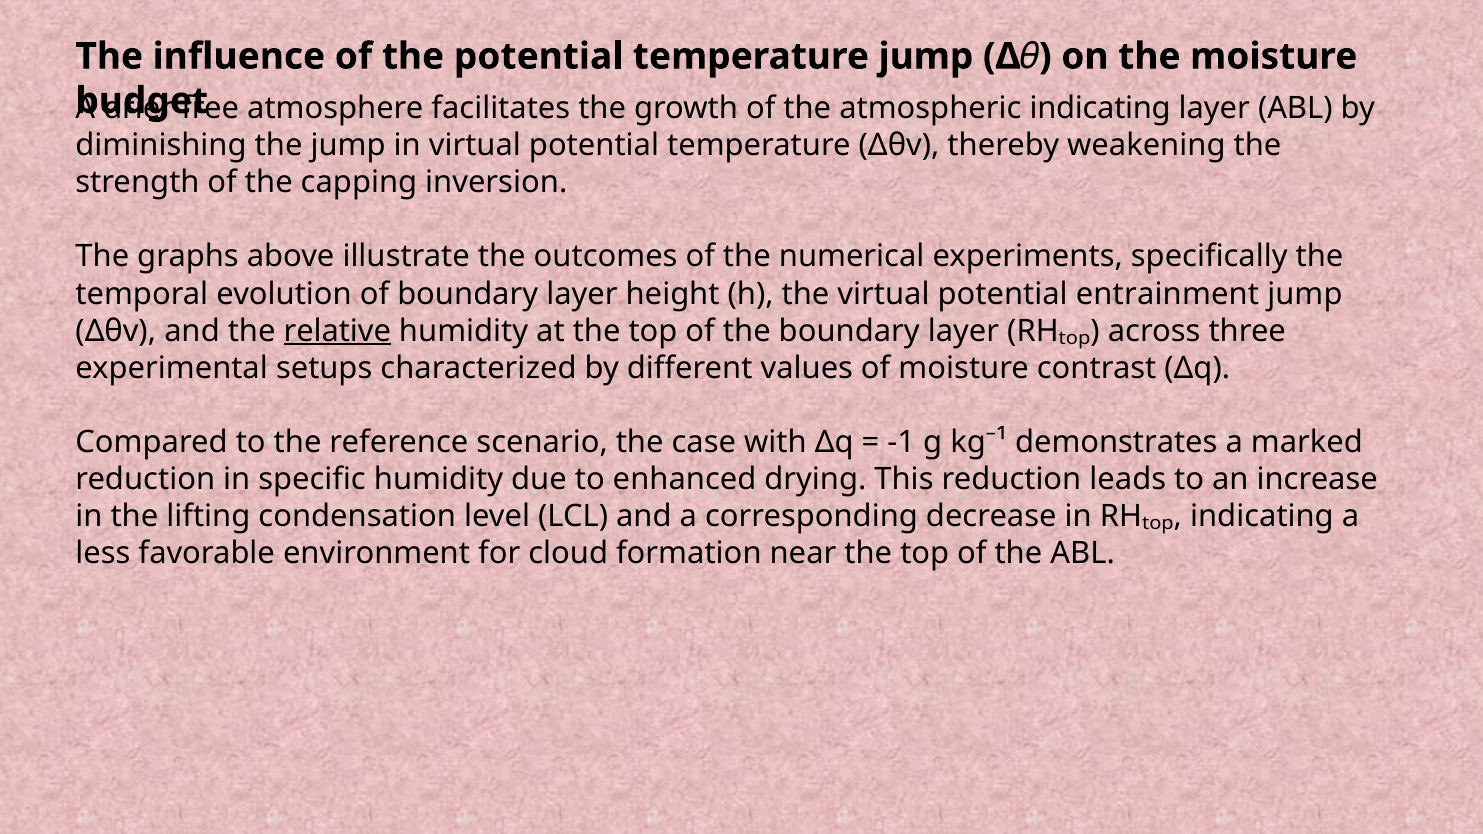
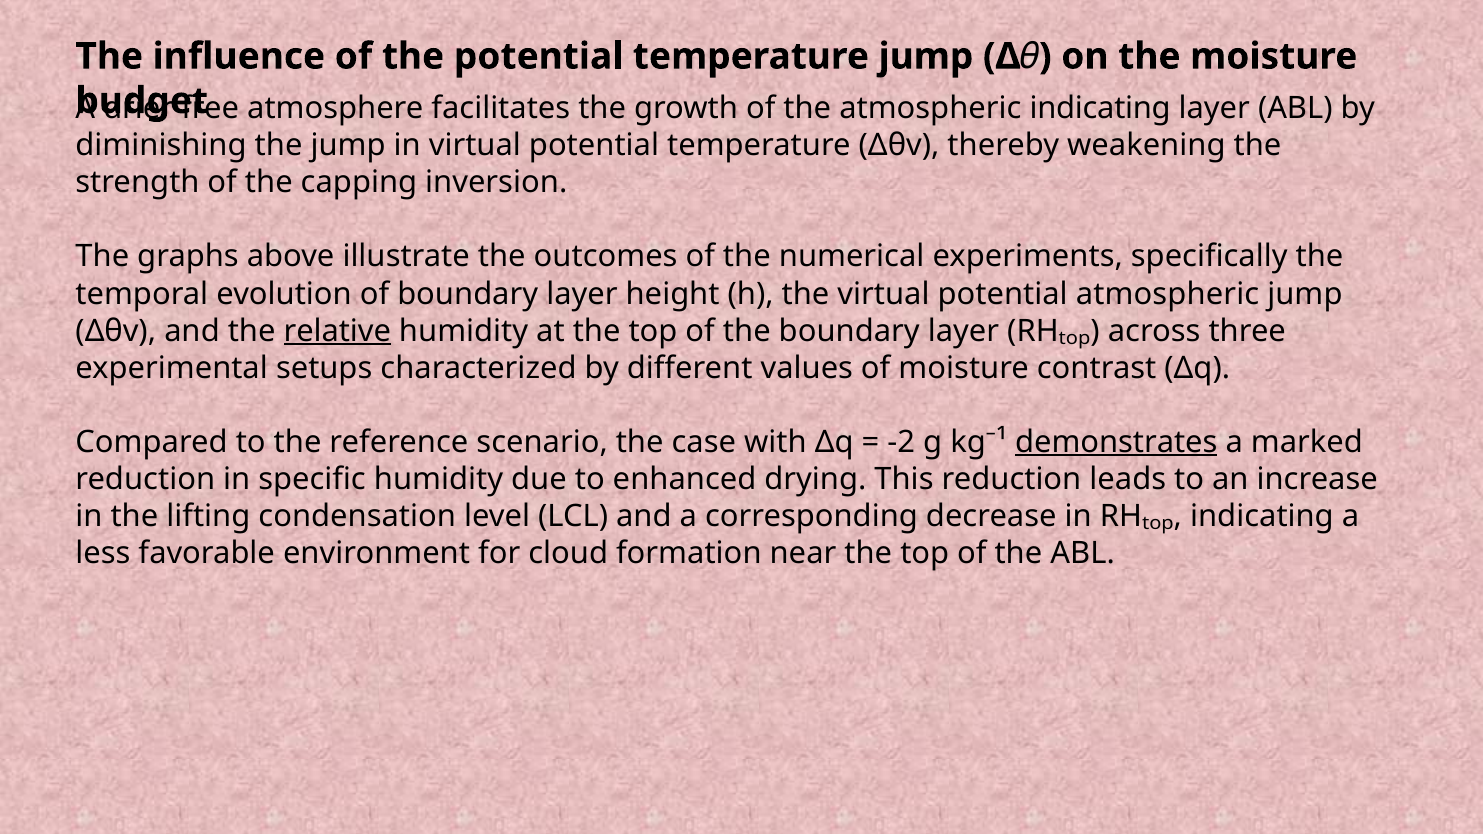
potential entrainment: entrainment -> atmospheric
-1: -1 -> -2
demonstrates underline: none -> present
